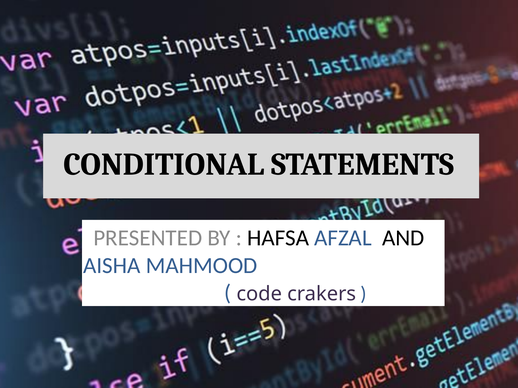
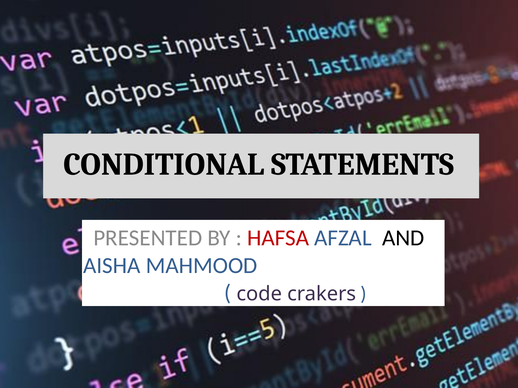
HAFSA colour: black -> red
